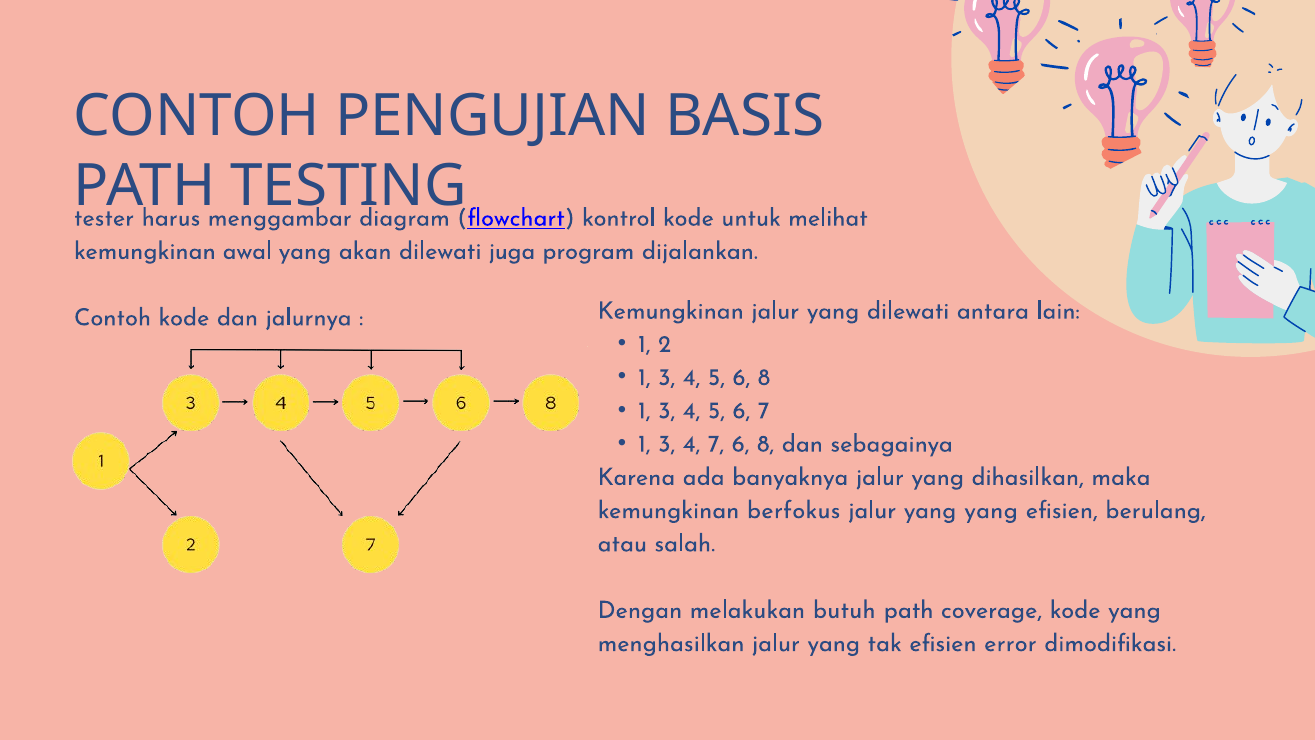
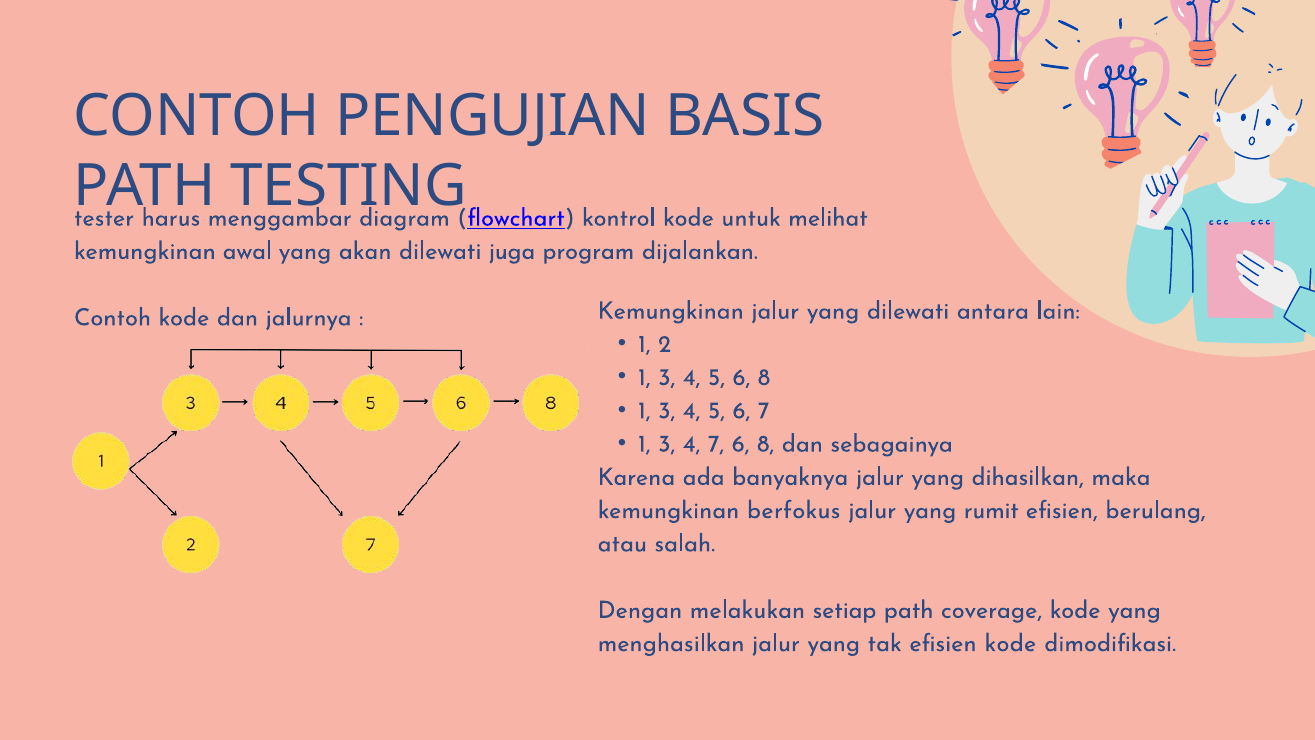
yang yang: yang -> rumit
butuh: butuh -> setiap
efisien error: error -> kode
